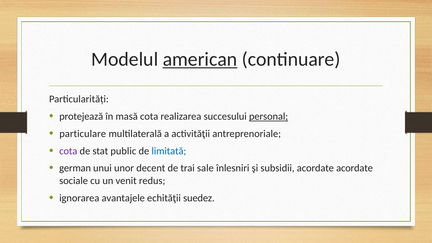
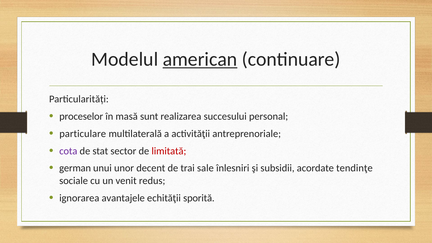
protejează: protejează -> proceselor
masă cota: cota -> sunt
personal underline: present -> none
public: public -> sector
limitată colour: blue -> red
acordate acordate: acordate -> tendinţe
suedez: suedez -> sporită
